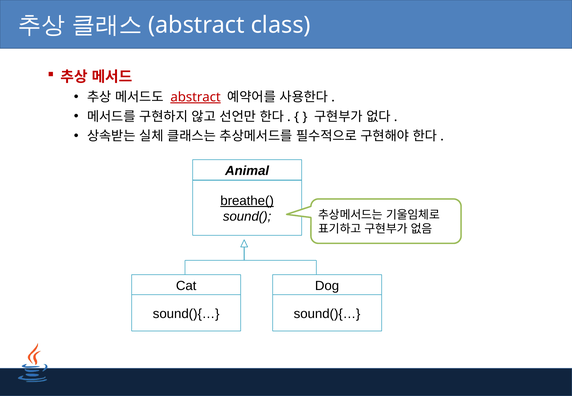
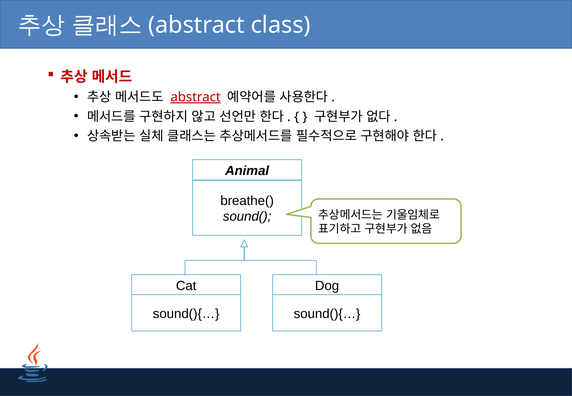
breathe( underline: present -> none
